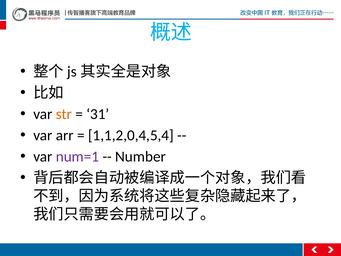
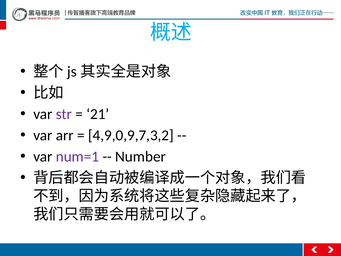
str colour: orange -> purple
31: 31 -> 21
1,1,2,0,4,5,4: 1,1,2,0,4,5,4 -> 4,9,0,9,7,3,2
